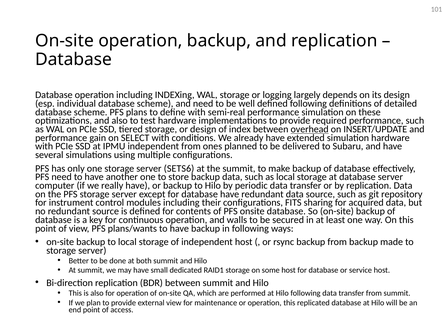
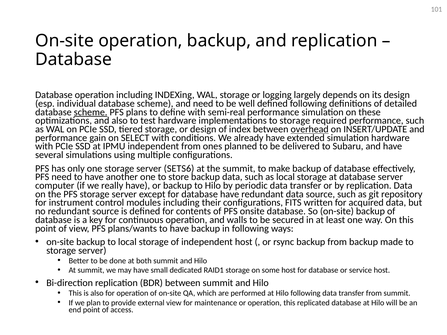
scheme at (91, 112) underline: none -> present
implementations to provide: provide -> storage
sharing: sharing -> written
